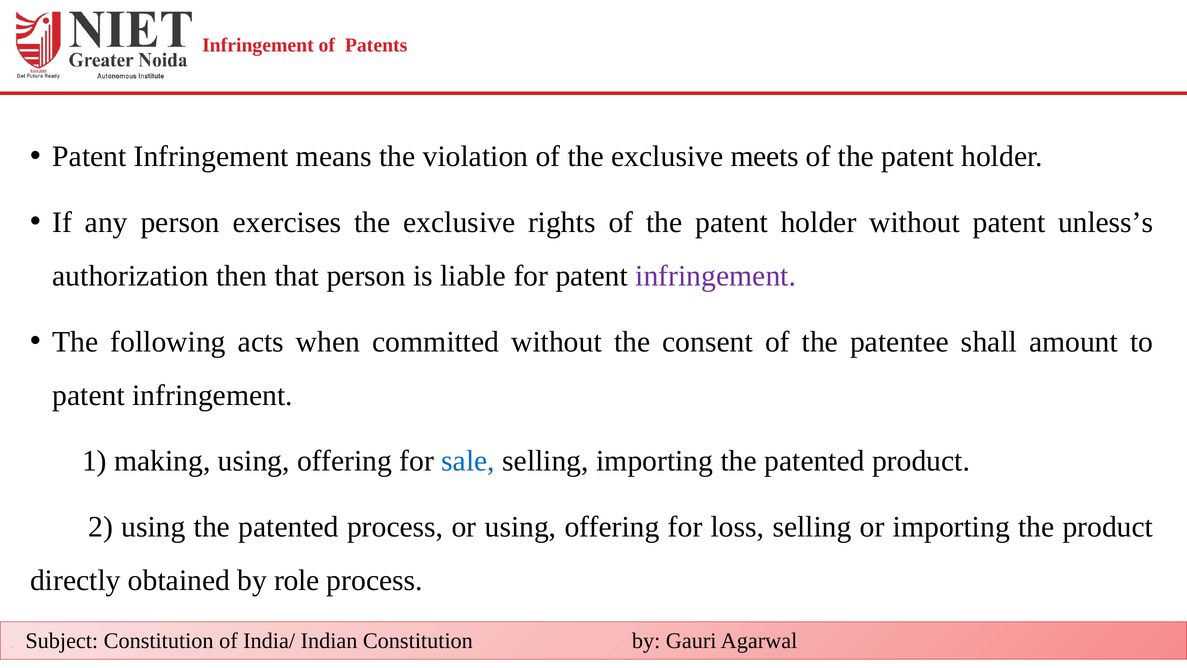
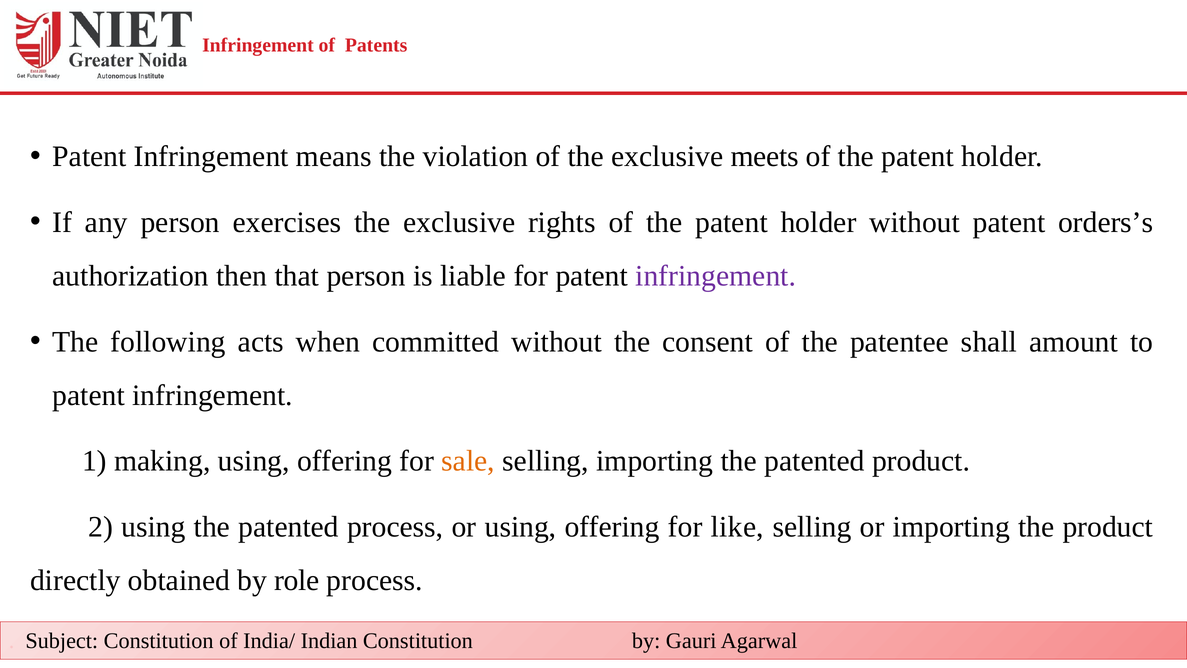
unless’s: unless’s -> orders’s
sale colour: blue -> orange
loss: loss -> like
